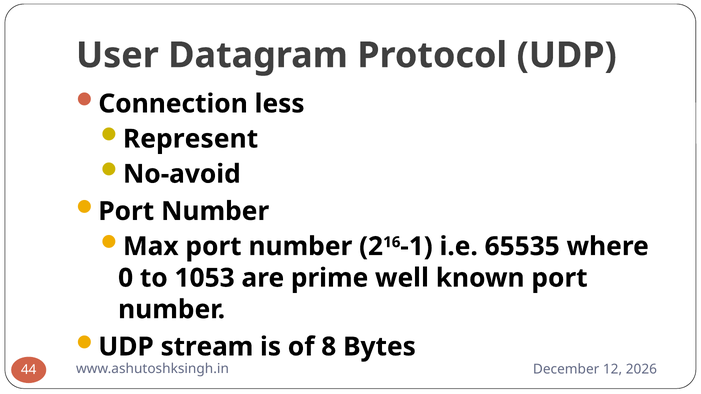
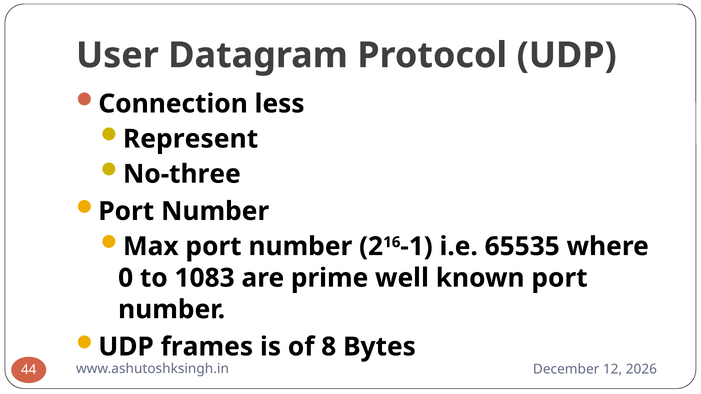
No-avoid: No-avoid -> No-three
1053: 1053 -> 1083
stream: stream -> frames
